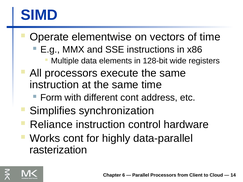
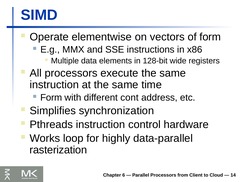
of time: time -> form
Reliance: Reliance -> Pthreads
Works cont: cont -> loop
